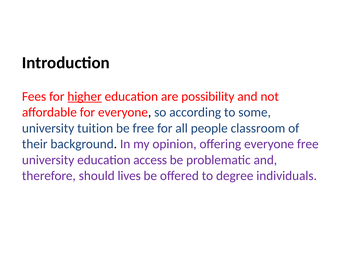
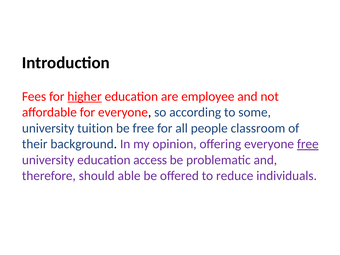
possibility: possibility -> employee
free at (308, 144) underline: none -> present
lives: lives -> able
degree: degree -> reduce
